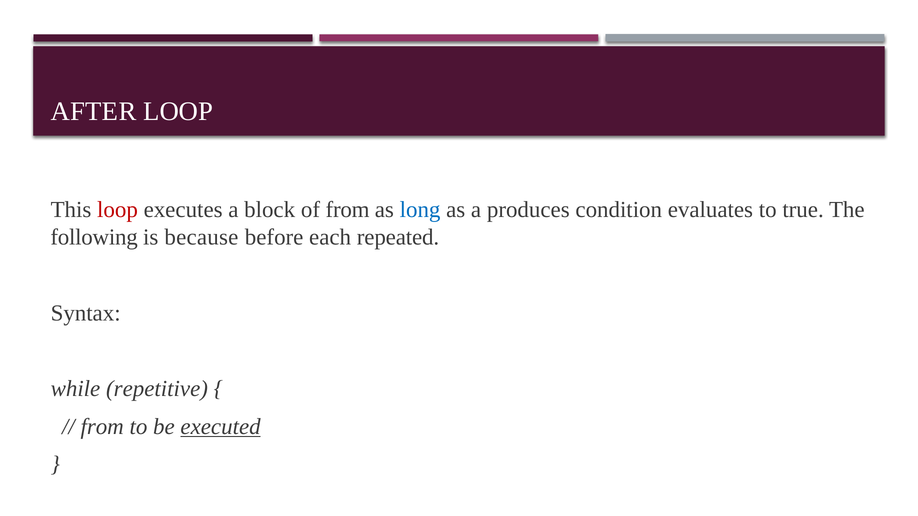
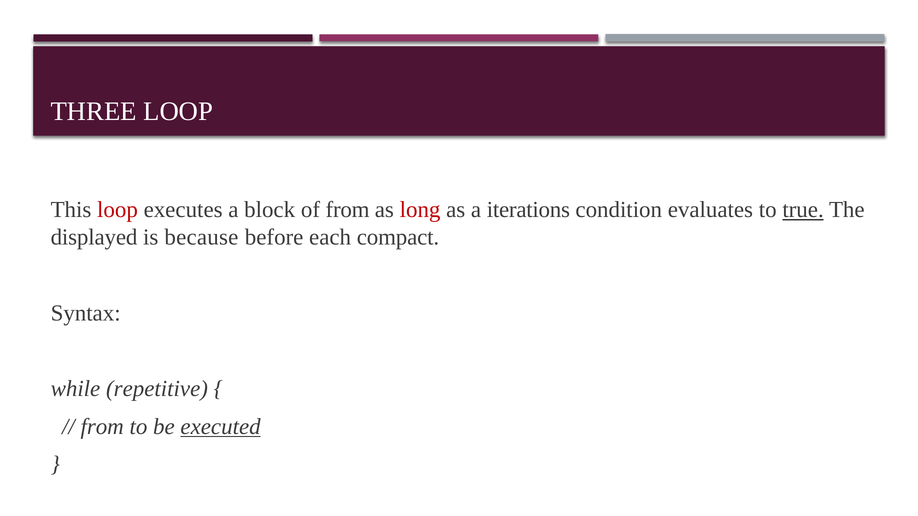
AFTER: AFTER -> THREE
long colour: blue -> red
produces: produces -> iterations
true underline: none -> present
following: following -> displayed
repeated: repeated -> compact
